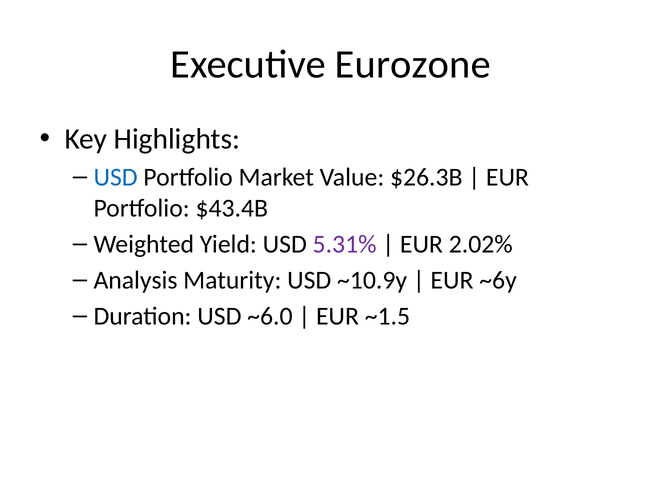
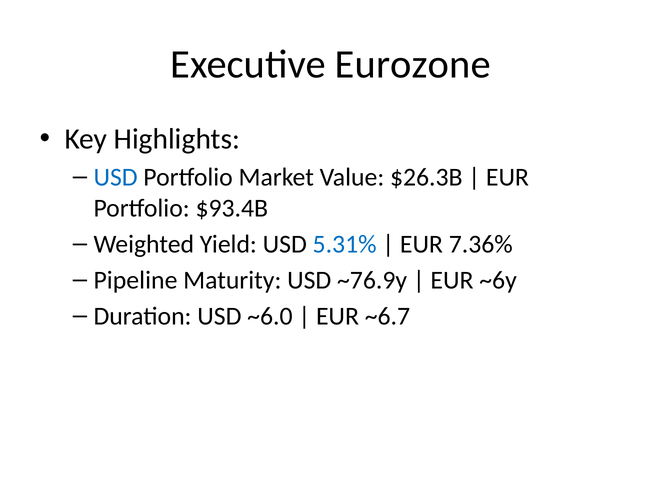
$43.4B: $43.4B -> $93.4B
5.31% colour: purple -> blue
2.02%: 2.02% -> 7.36%
Analysis: Analysis -> Pipeline
~10.9y: ~10.9y -> ~76.9y
~1.5: ~1.5 -> ~6.7
